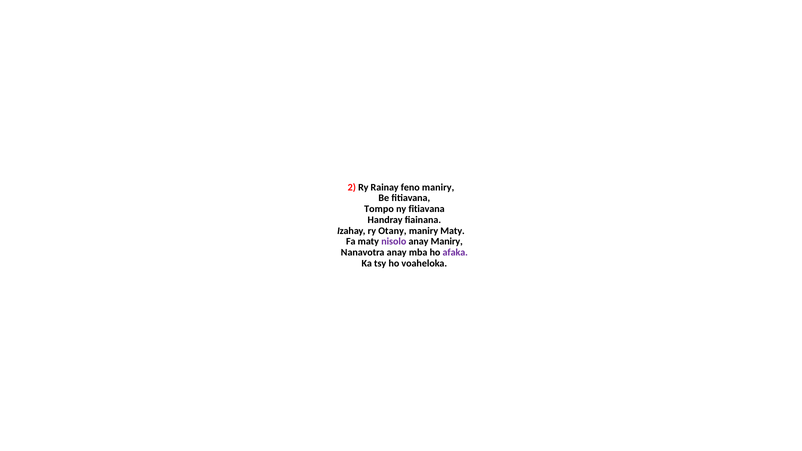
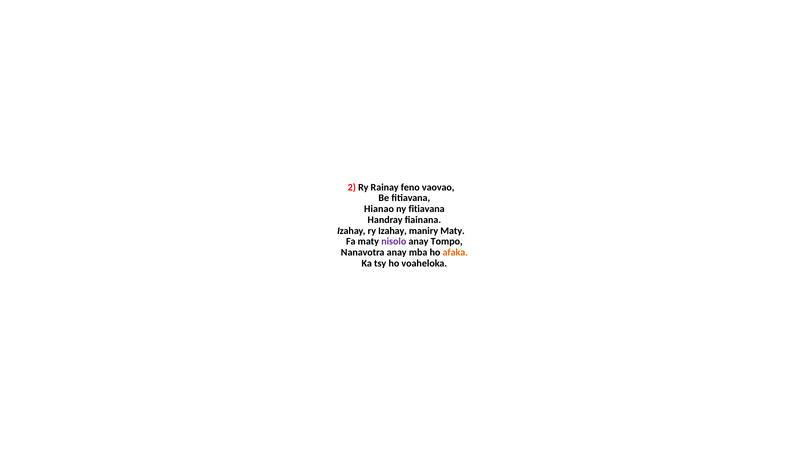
feno maniry: maniry -> vaovao
Tompo: Tompo -> Hianao
ry Otany: Otany -> Izahay
anay Maniry: Maniry -> Tompo
afaka colour: purple -> orange
